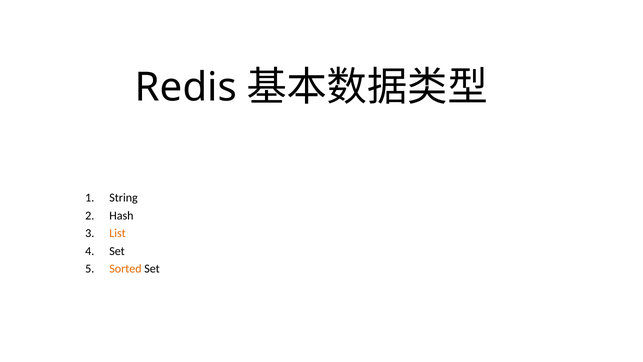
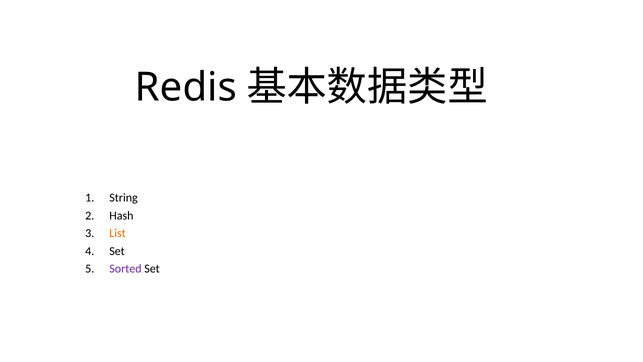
Sorted colour: orange -> purple
